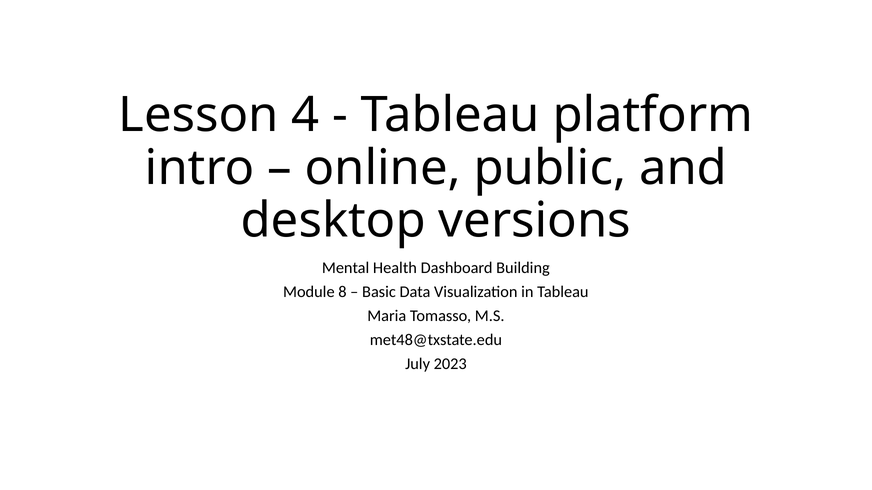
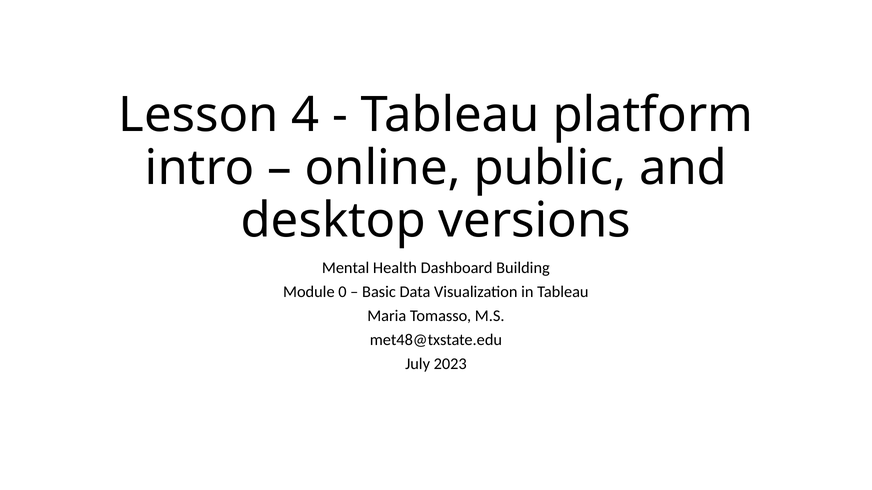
8: 8 -> 0
